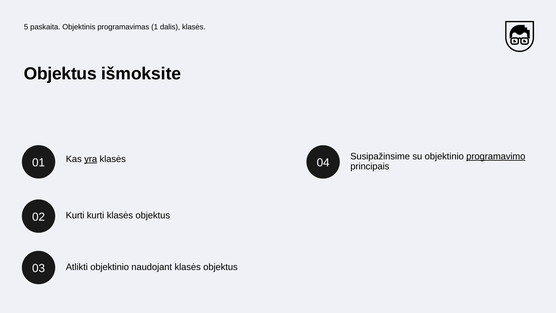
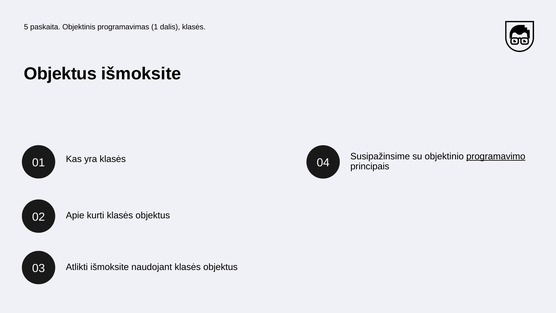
yra underline: present -> none
Kurti at (75, 215): Kurti -> Apie
Atlikti objektinio: objektinio -> išmoksite
